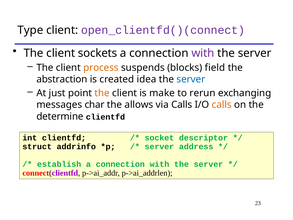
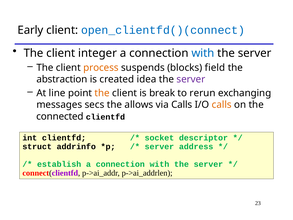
Type: Type -> Early
open_clientfd()(connect colour: purple -> blue
sockets: sockets -> integer
with at (203, 53) colour: purple -> blue
server at (191, 79) colour: blue -> purple
just: just -> line
make: make -> break
char: char -> secs
determine: determine -> connected
